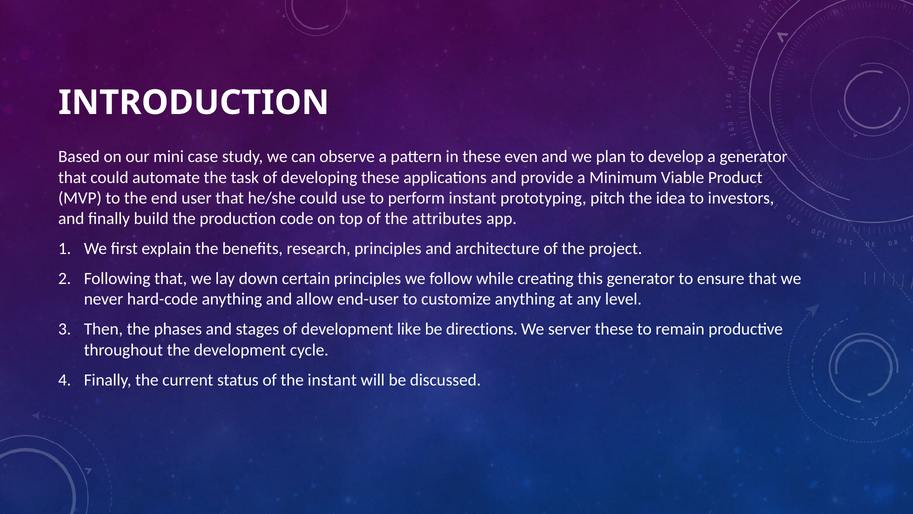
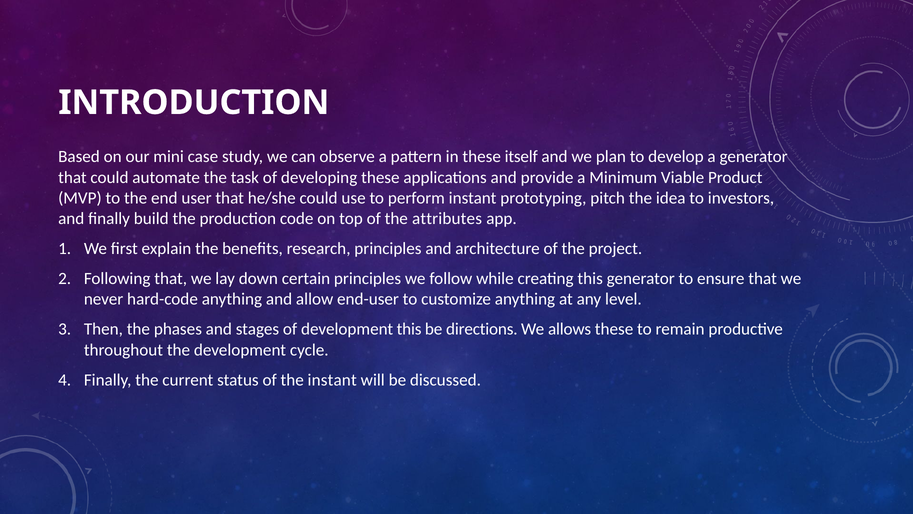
even: even -> itself
development like: like -> this
server: server -> allows
